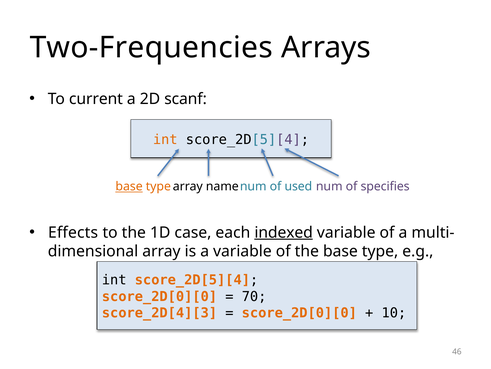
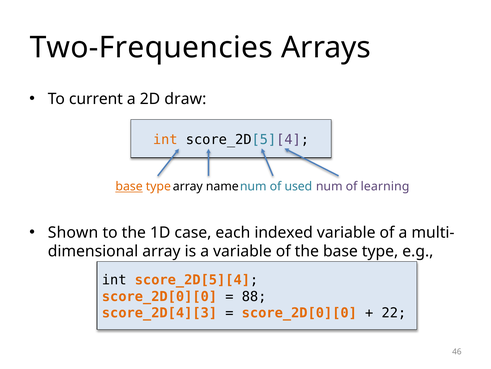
scanf: scanf -> draw
specifies: specifies -> learning
Effects: Effects -> Shown
indexed underline: present -> none
70: 70 -> 88
10: 10 -> 22
